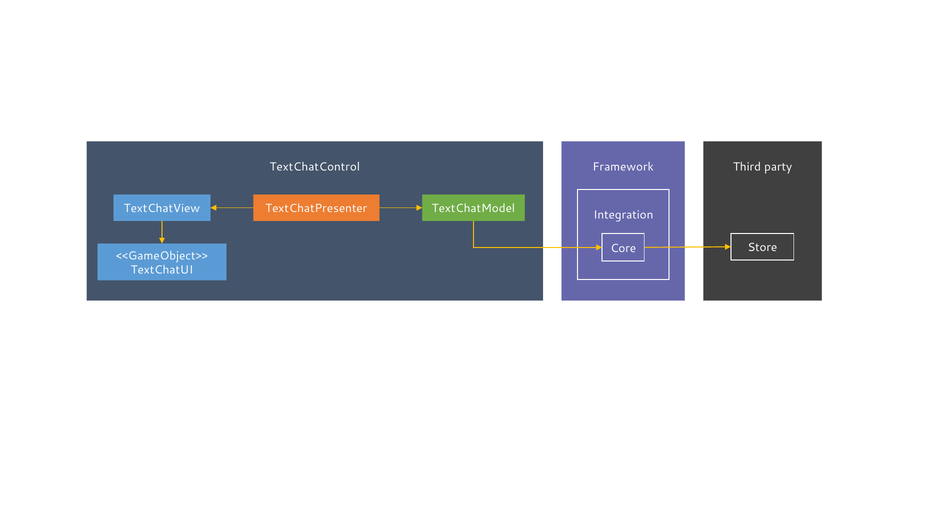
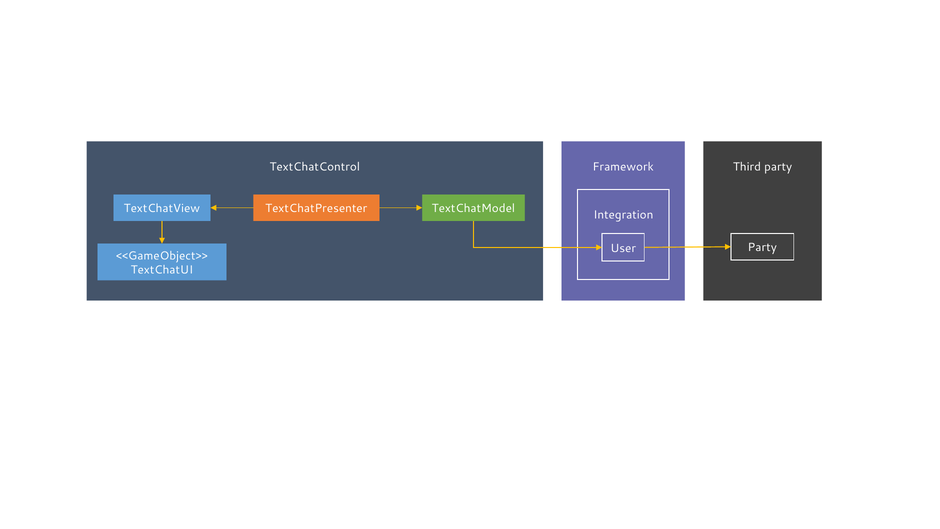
Store at (762, 247): Store -> Party
Core: Core -> User
